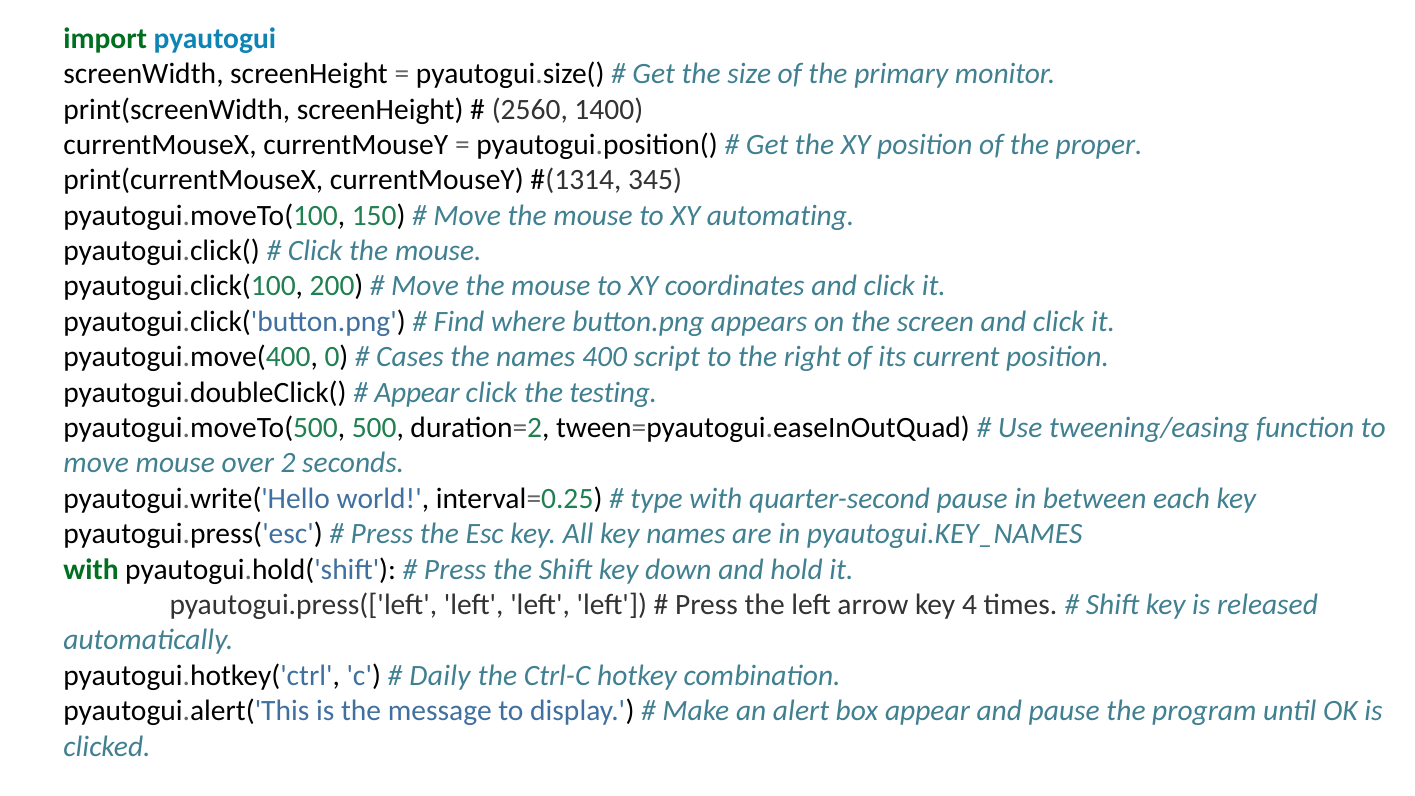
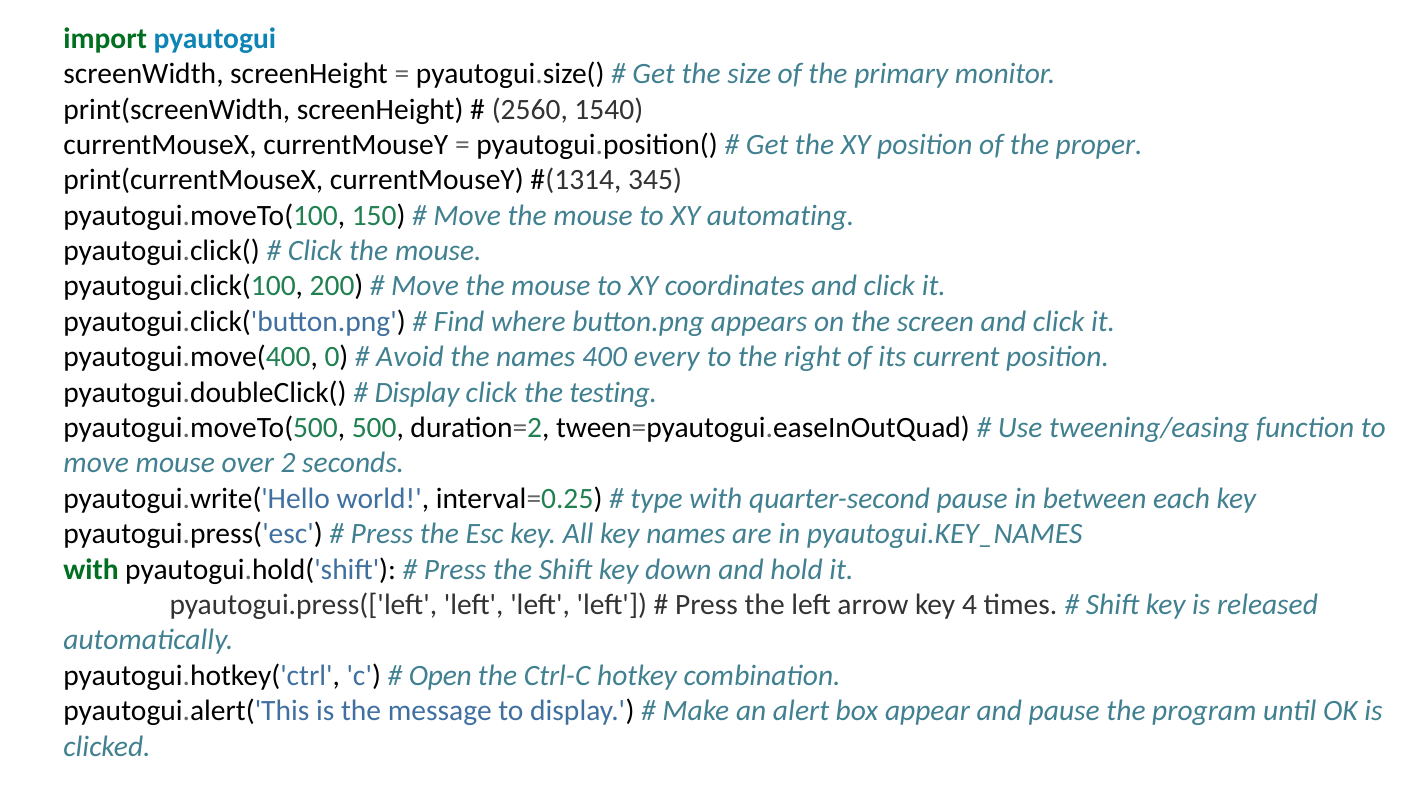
1400: 1400 -> 1540
Cases: Cases -> Avoid
script: script -> every
Appear at (417, 392): Appear -> Display
Daily: Daily -> Open
